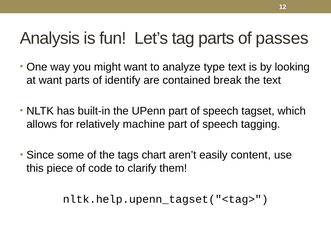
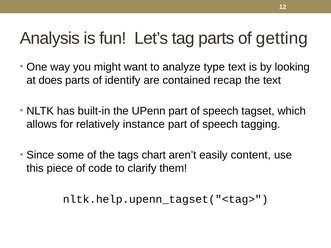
passes: passes -> getting
at want: want -> does
break: break -> recap
machine: machine -> instance
